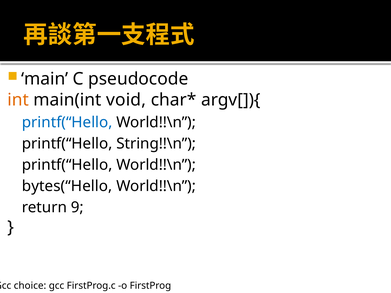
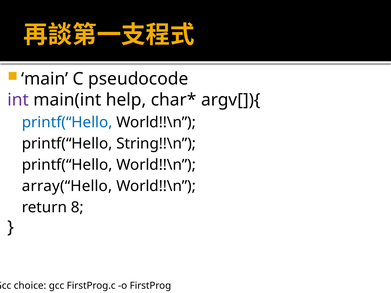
int colour: orange -> purple
void: void -> help
bytes(“Hello: bytes(“Hello -> array(“Hello
9: 9 -> 8
